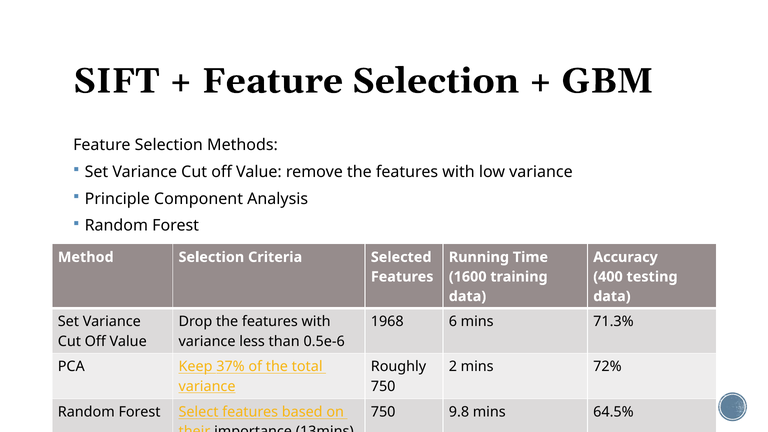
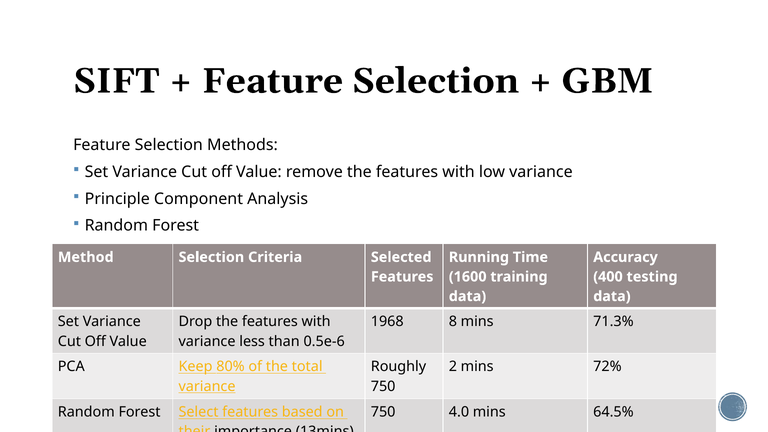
6: 6 -> 8
37%: 37% -> 80%
9.8: 9.8 -> 4.0
